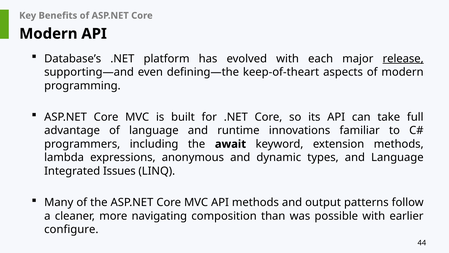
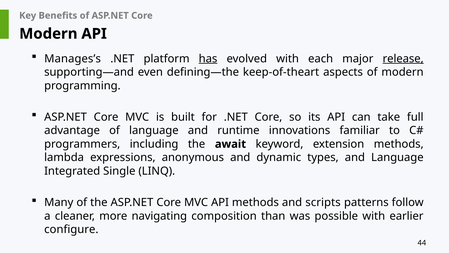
Database’s: Database’s -> Manages’s
has underline: none -> present
Issues: Issues -> Single
output: output -> scripts
